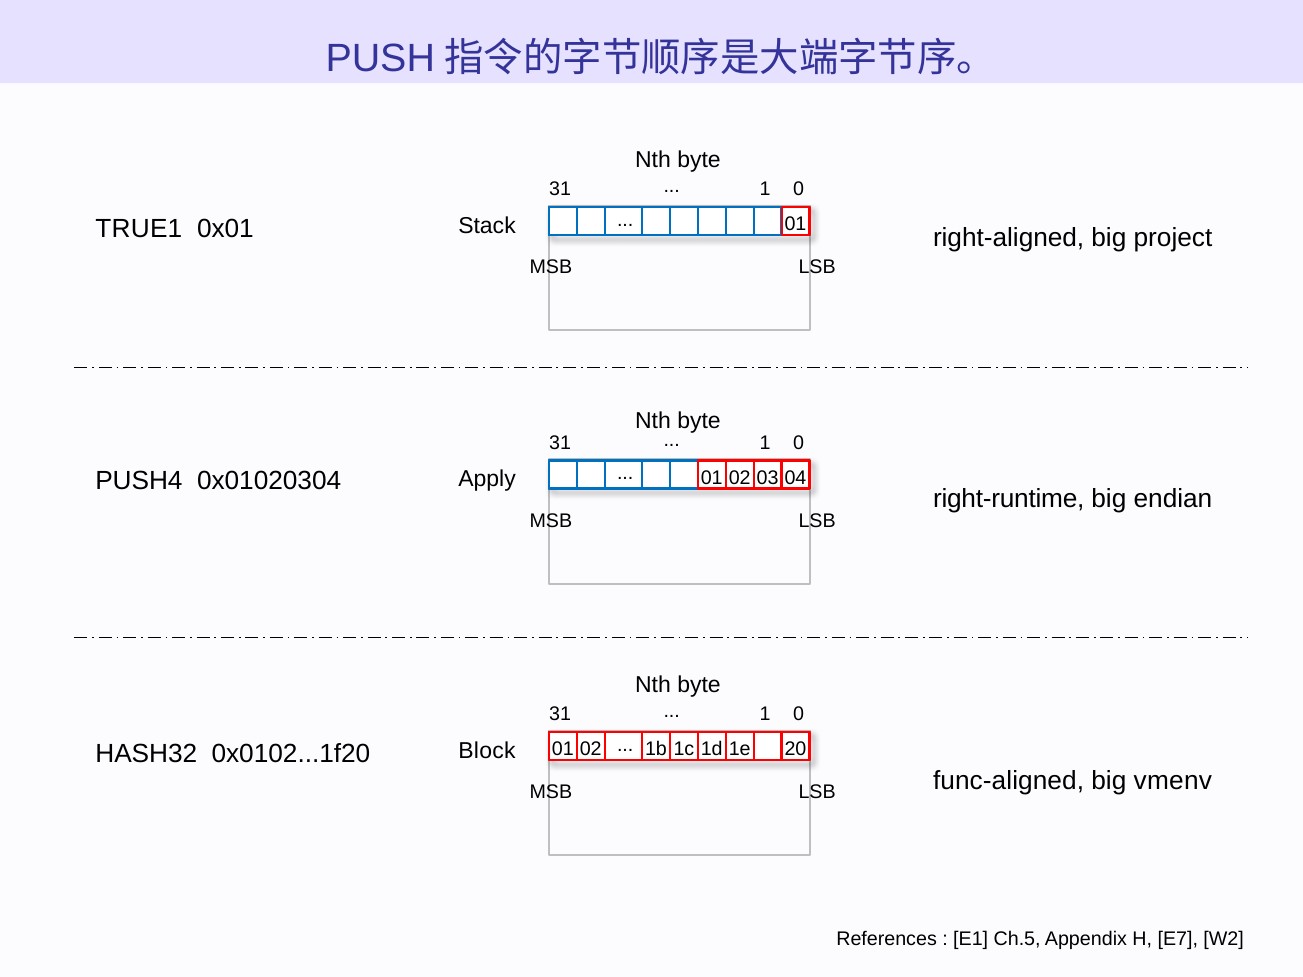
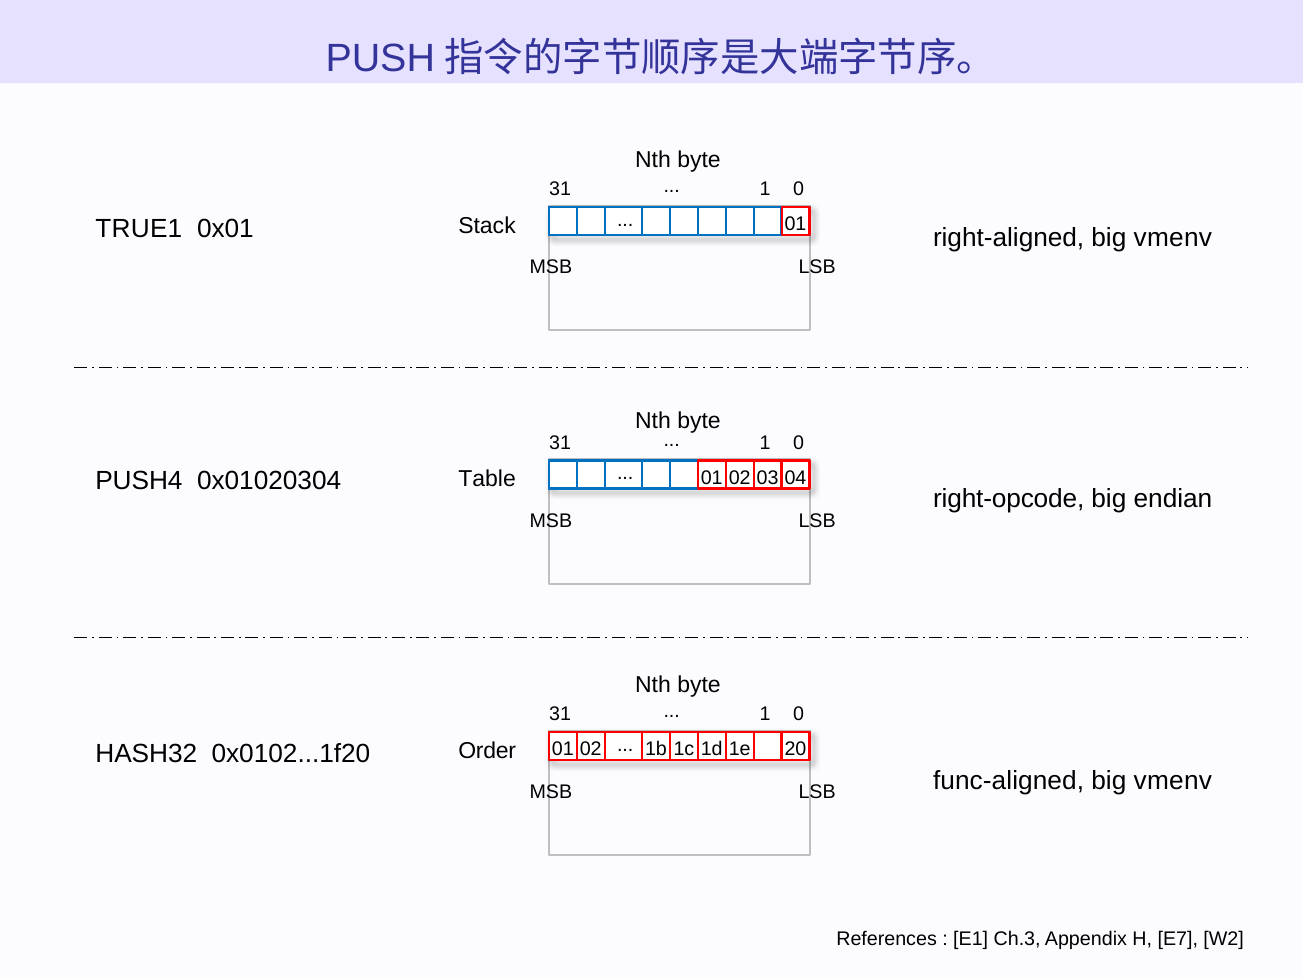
right-aligned big project: project -> vmenv
Apply: Apply -> Table
right-runtime: right-runtime -> right-opcode
Block: Block -> Order
Ch.5: Ch.5 -> Ch.3
